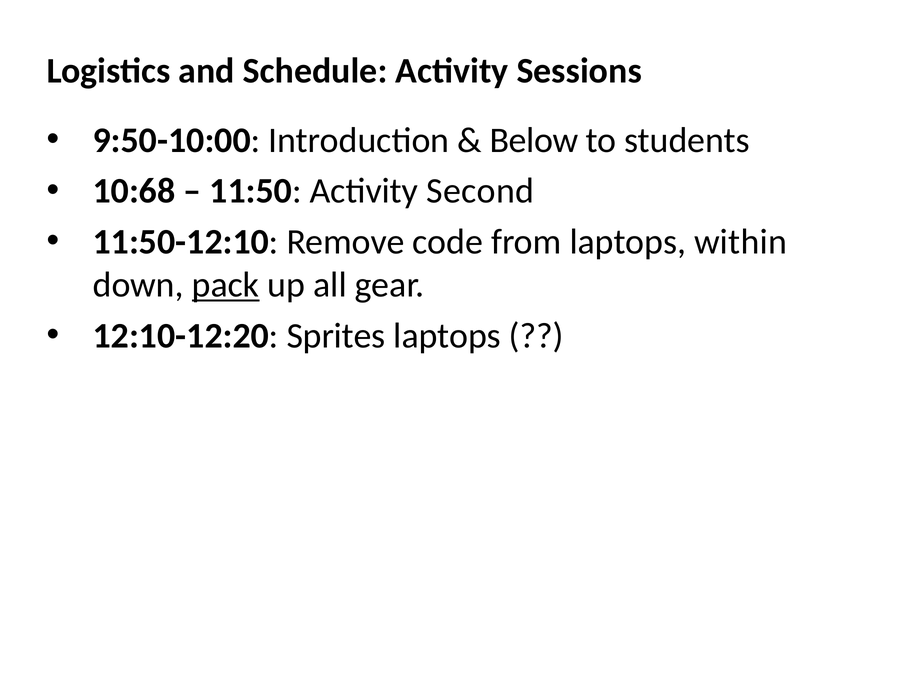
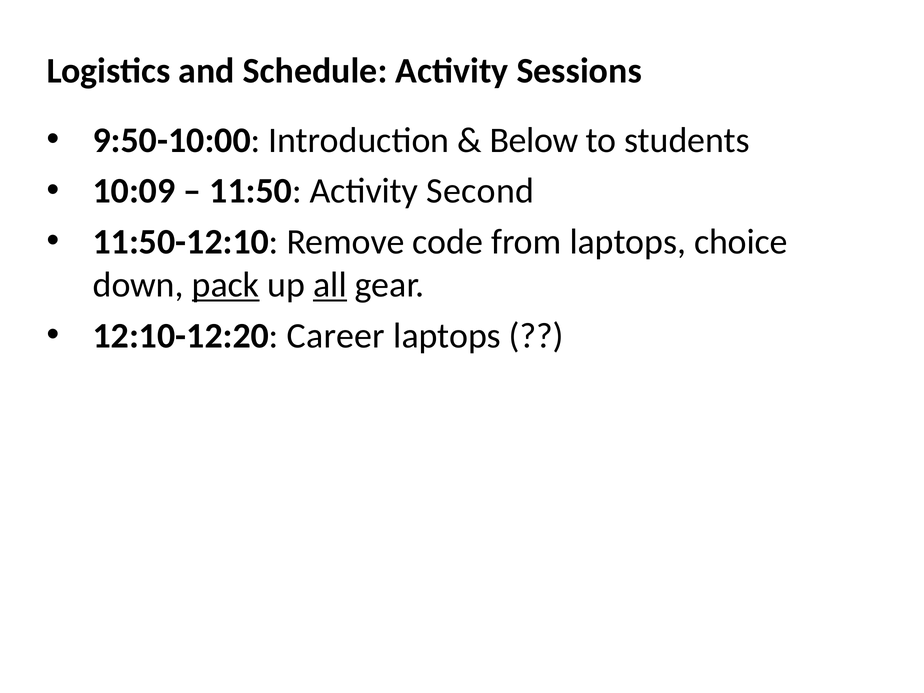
10:68: 10:68 -> 10:09
within: within -> choice
all underline: none -> present
Sprites: Sprites -> Career
